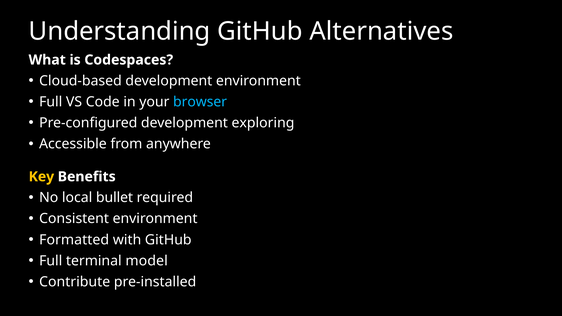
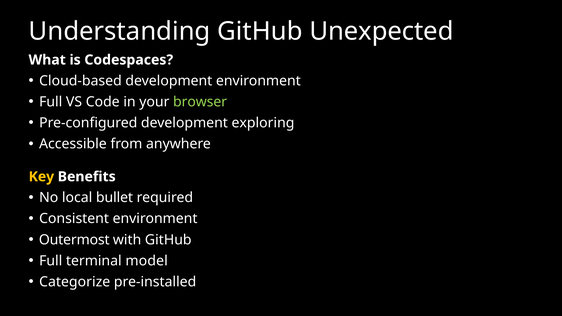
Alternatives: Alternatives -> Unexpected
browser colour: light blue -> light green
Formatted: Formatted -> Outermost
Contribute: Contribute -> Categorize
